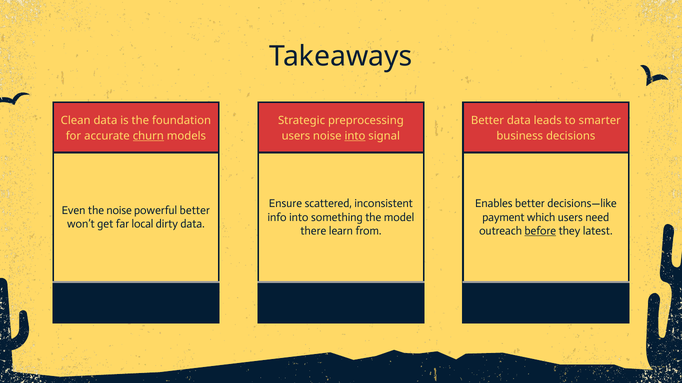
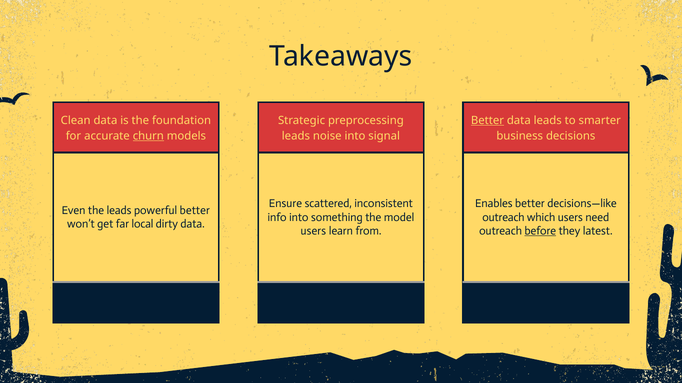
Better at (487, 121) underline: none -> present
users at (296, 136): users -> leads
into at (355, 136) underline: present -> none
the noise: noise -> leads
payment at (503, 218): payment -> outreach
there at (313, 231): there -> users
